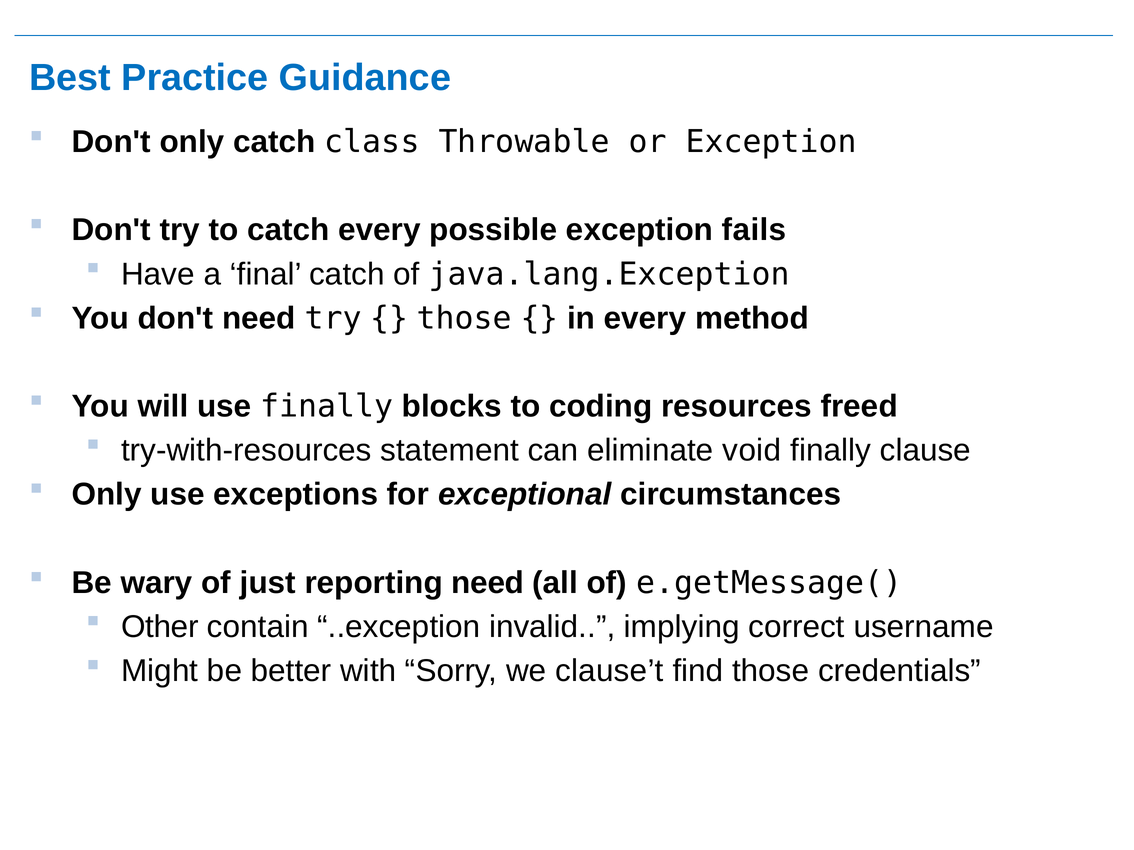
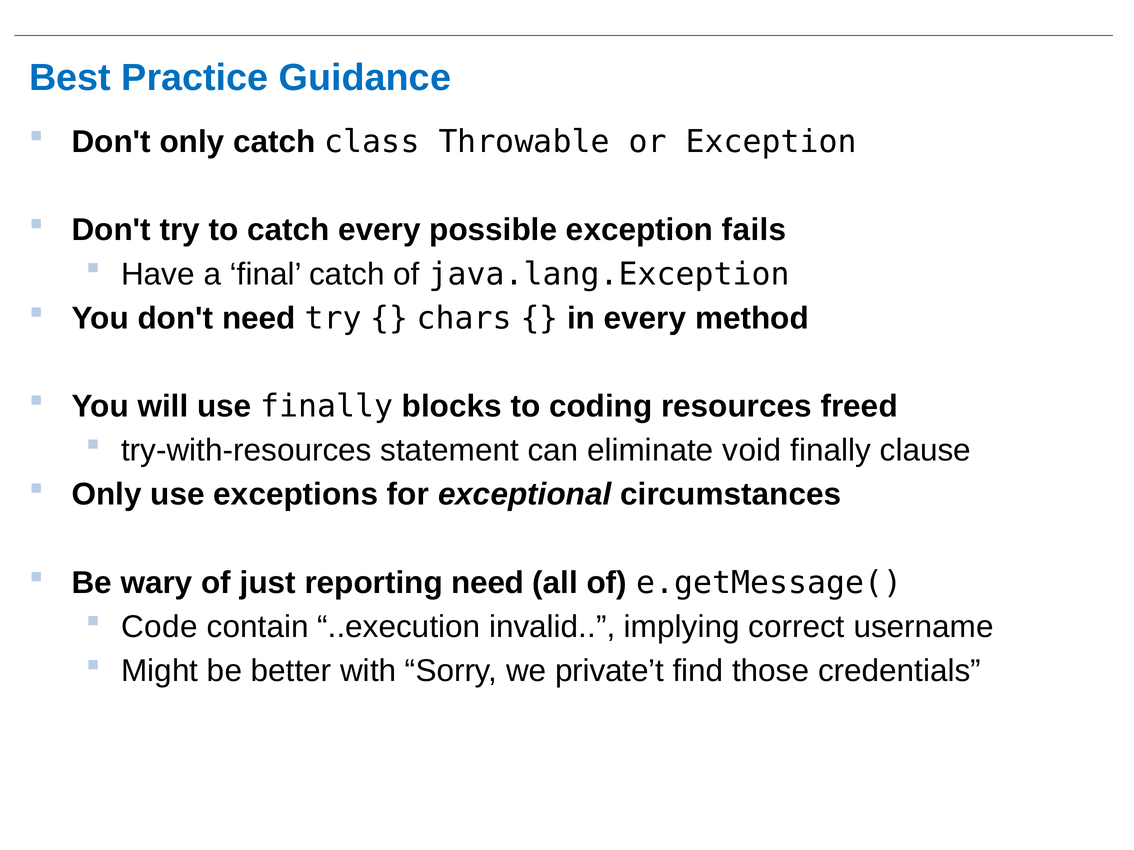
those at (464, 318): those -> chars
Other: Other -> Code
..exception: ..exception -> ..execution
clause’t: clause’t -> private’t
